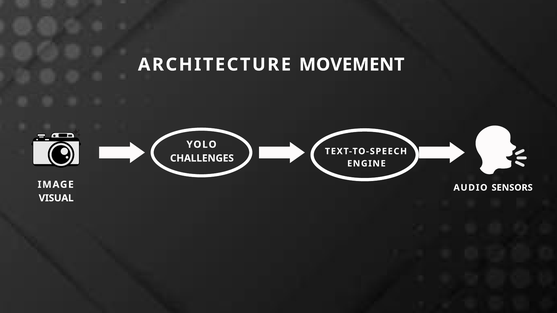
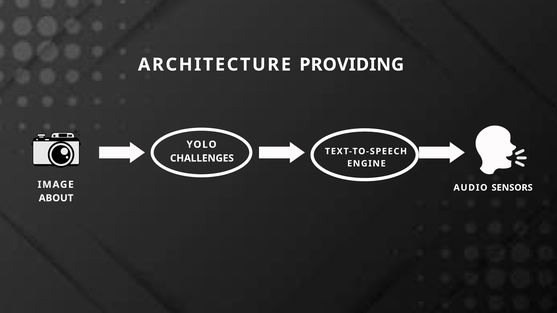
MOVEMENT: MOVEMENT -> PROVIDING
VISUAL: VISUAL -> ABOUT
